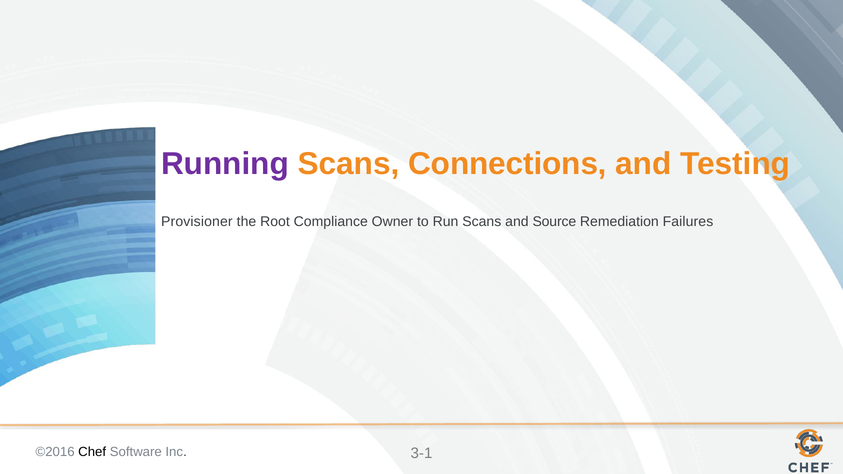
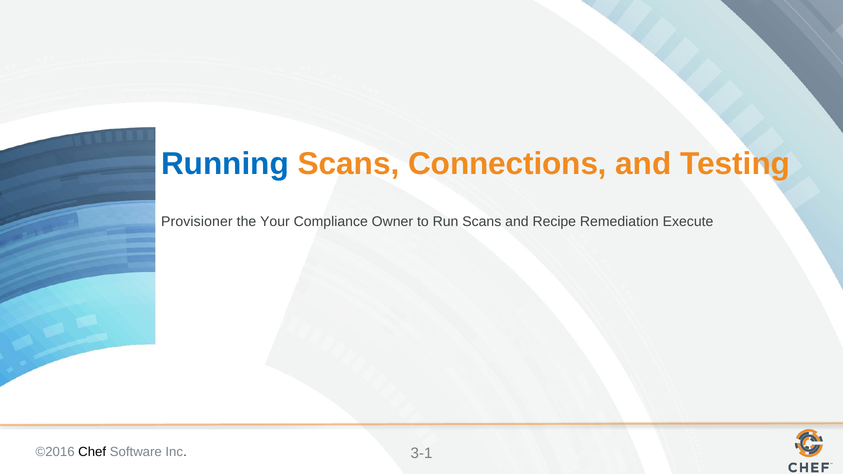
Running colour: purple -> blue
Root: Root -> Your
Source: Source -> Recipe
Failures: Failures -> Execute
